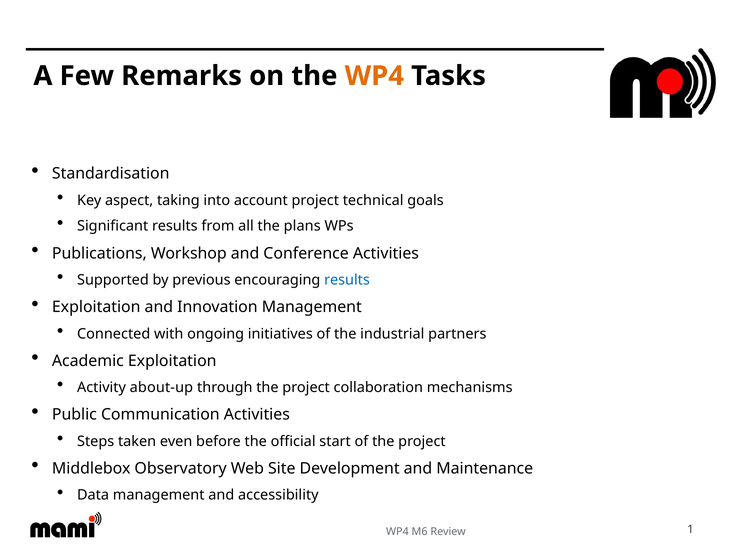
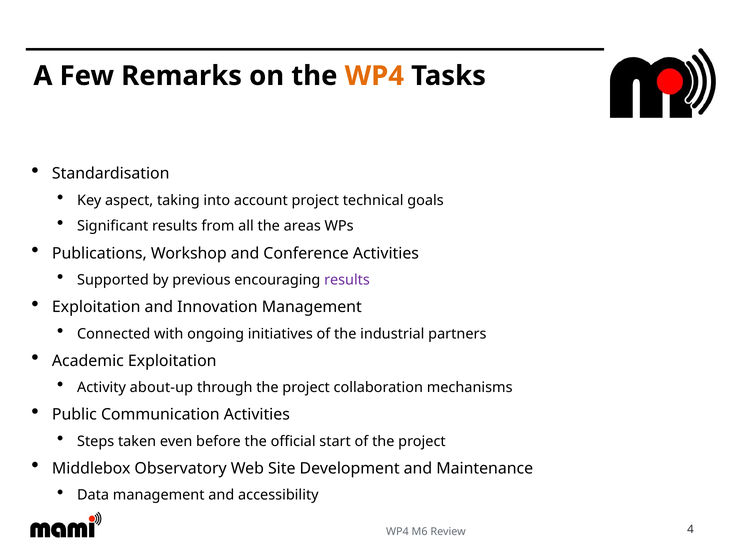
plans: plans -> areas
results at (347, 280) colour: blue -> purple
1: 1 -> 4
